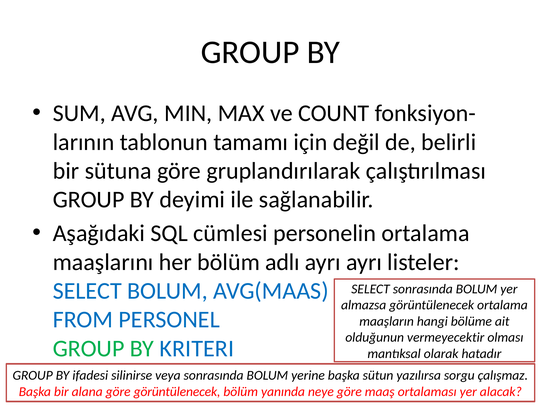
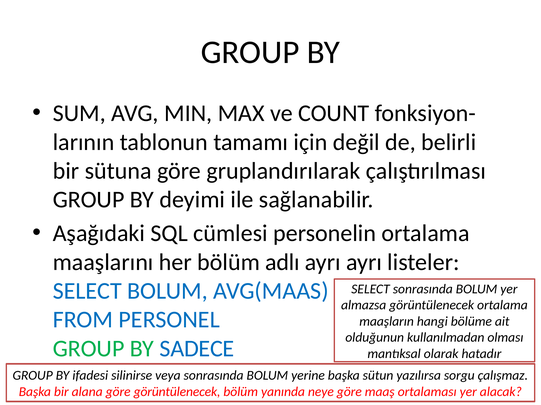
vermeyecektir: vermeyecektir -> kullanılmadan
KRITERI: KRITERI -> SADECE
